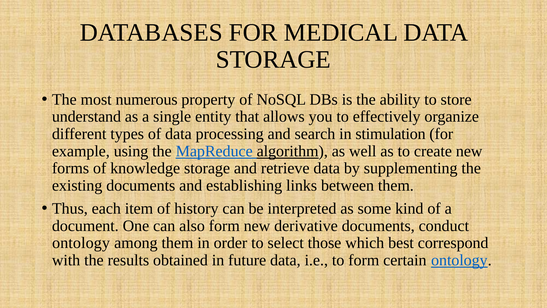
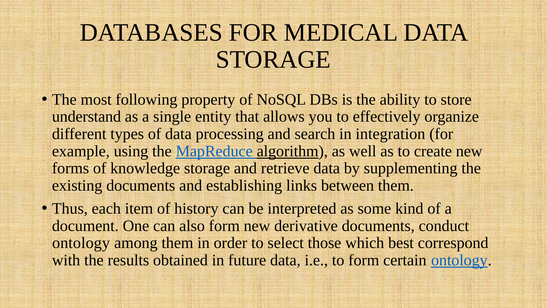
numerous: numerous -> following
stimulation: stimulation -> integration
